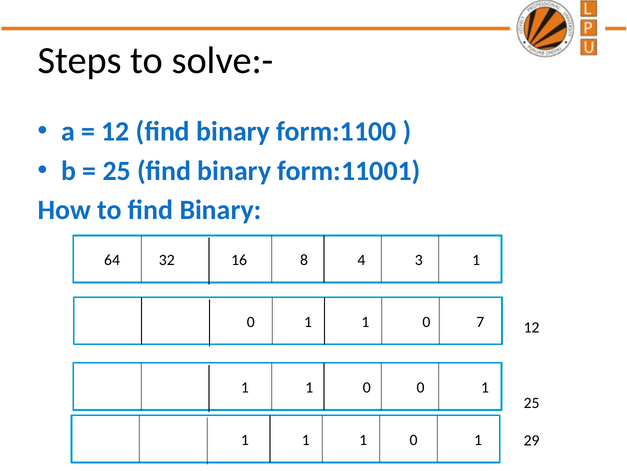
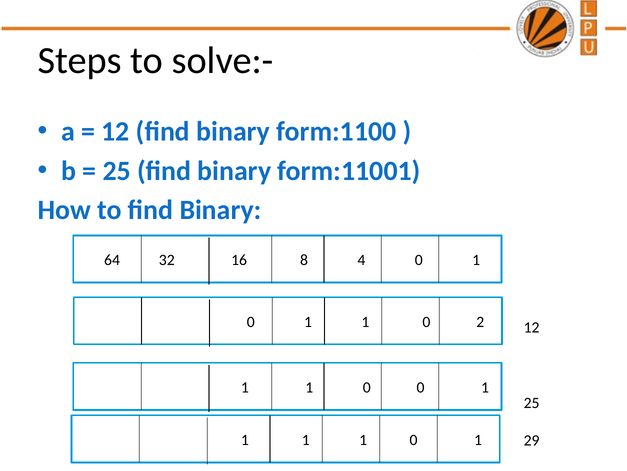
4 3: 3 -> 0
7: 7 -> 2
